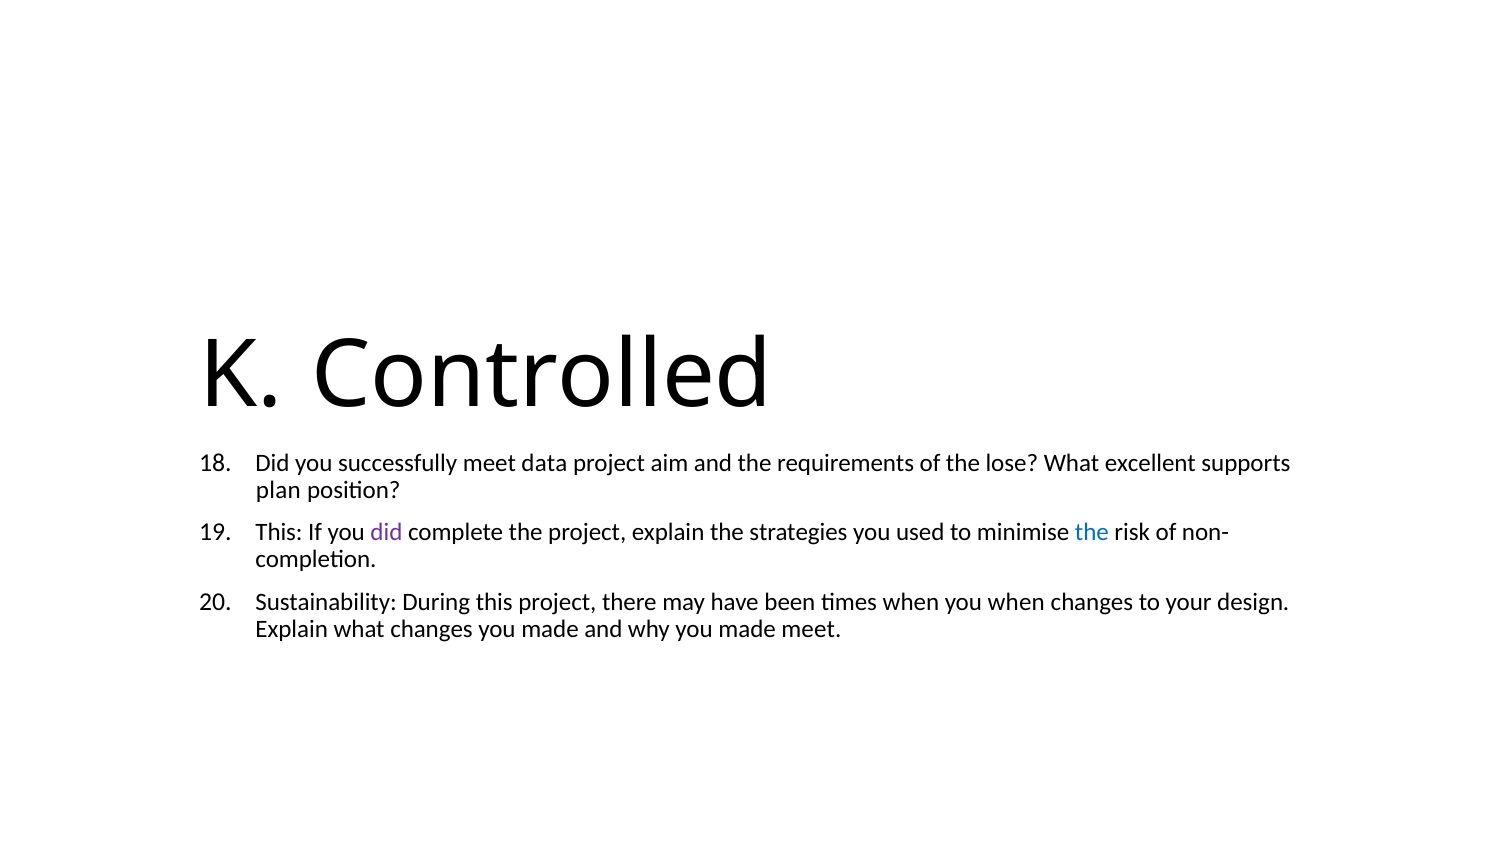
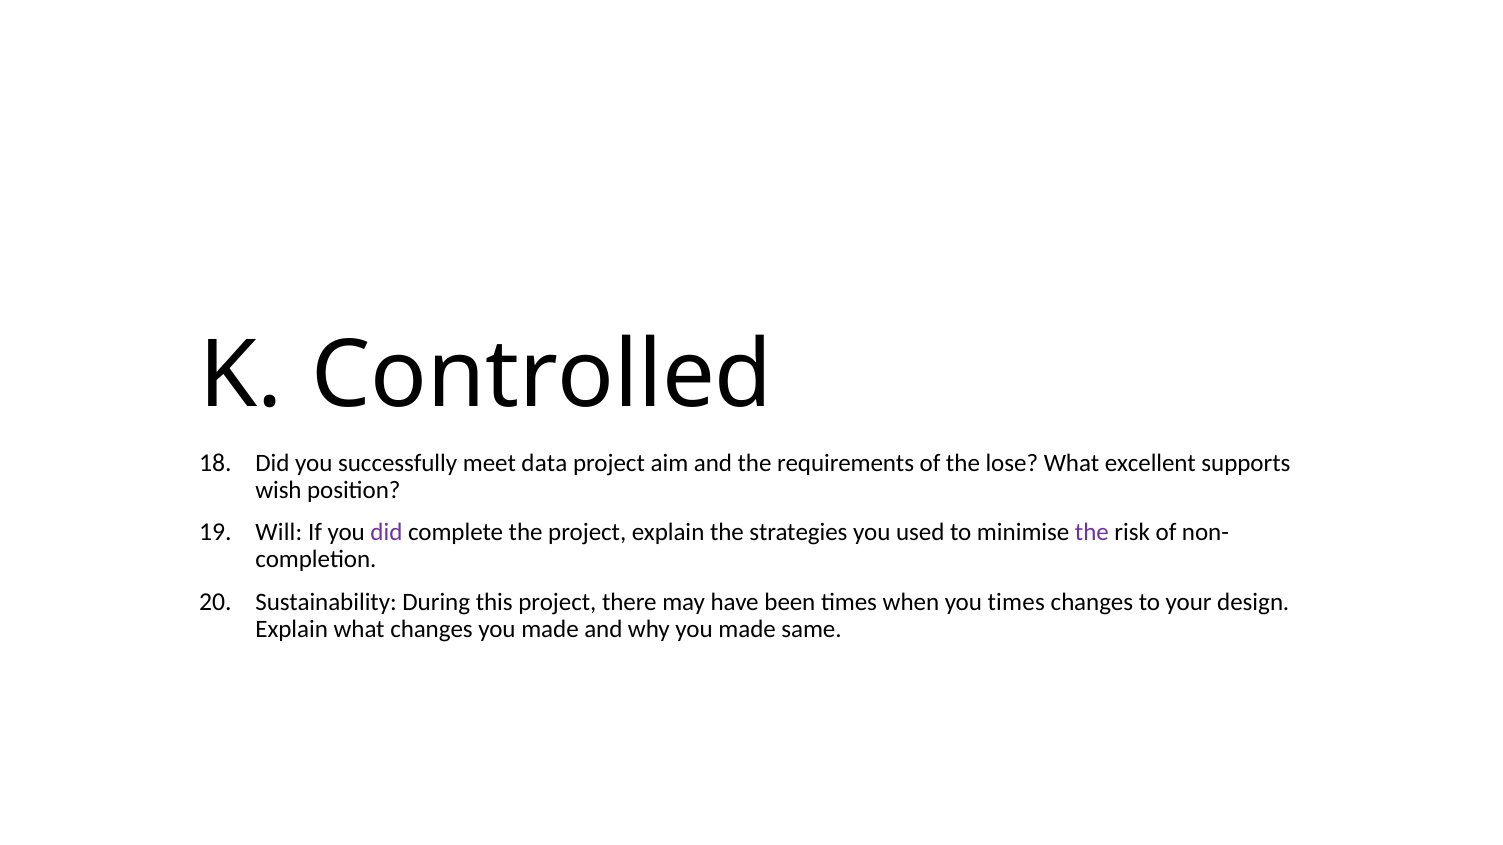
plan: plan -> wish
This at (279, 533): This -> Will
the at (1092, 533) colour: blue -> purple
you when: when -> times
made meet: meet -> same
